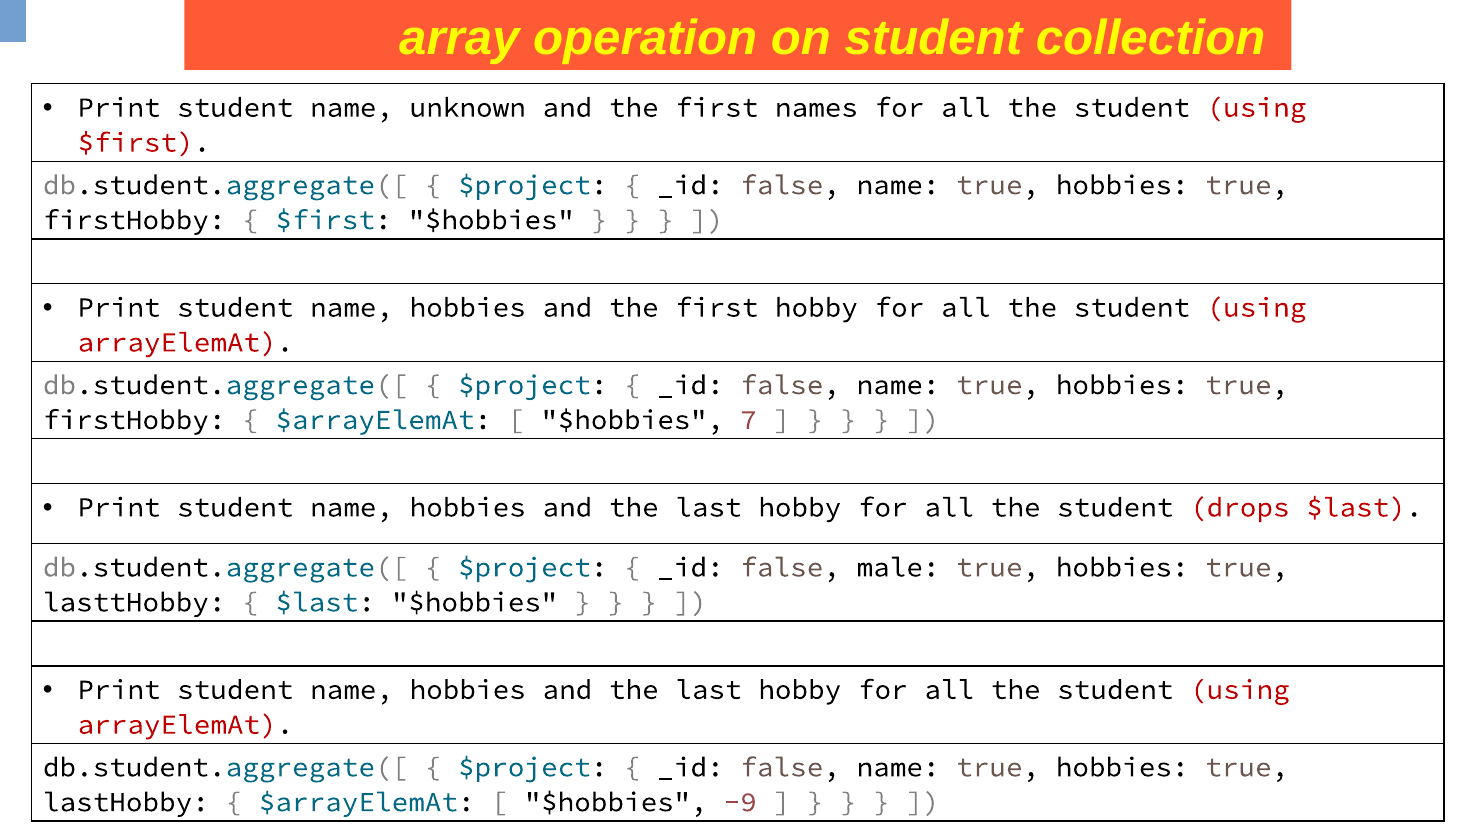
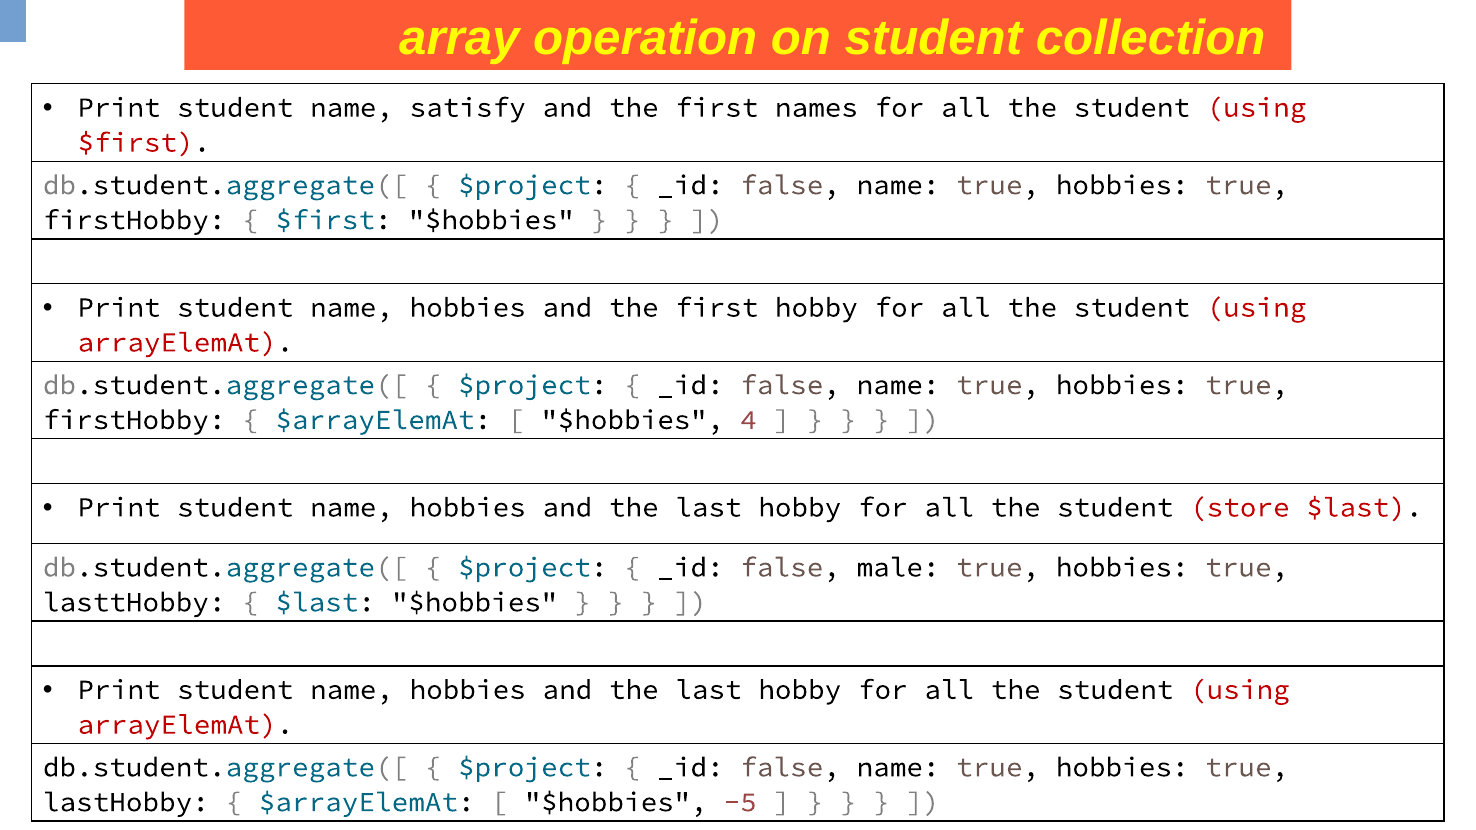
unknown: unknown -> satisfy
7: 7 -> 4
drops: drops -> store
-9: -9 -> -5
